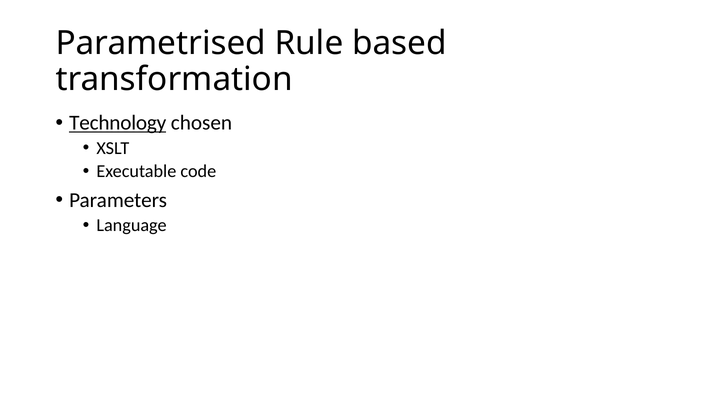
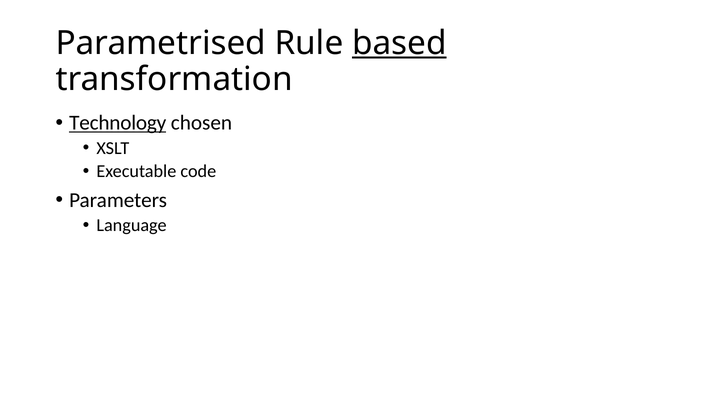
based underline: none -> present
